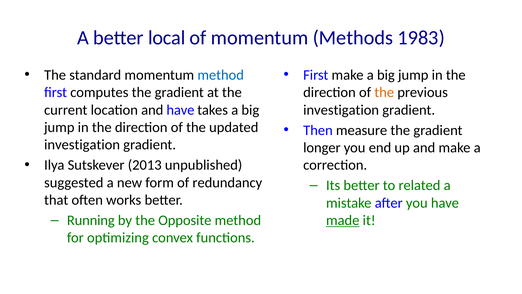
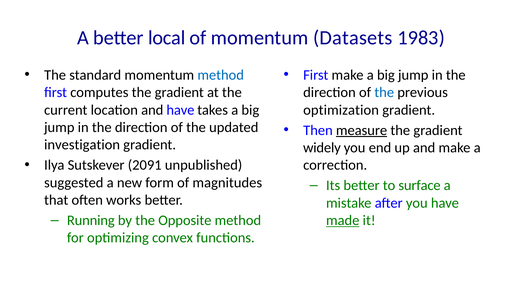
Methods: Methods -> Datasets
the at (384, 92) colour: orange -> blue
investigation at (341, 110): investigation -> optimization
measure underline: none -> present
longer: longer -> widely
2013: 2013 -> 2091
redundancy: redundancy -> magnitudes
related: related -> surface
